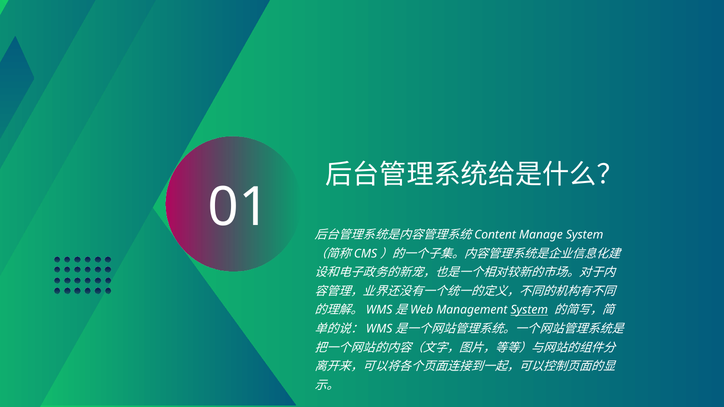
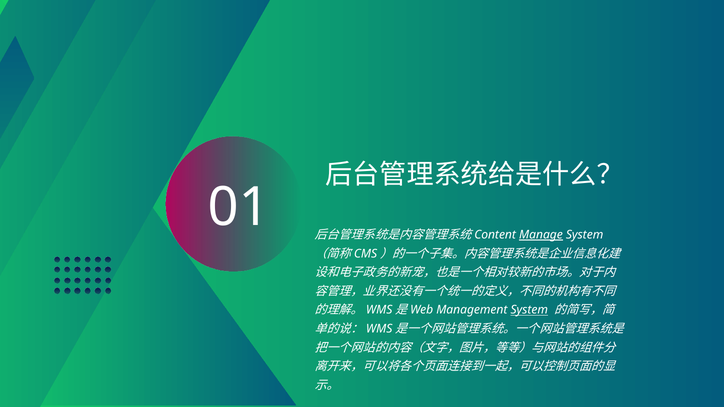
Manage underline: none -> present
